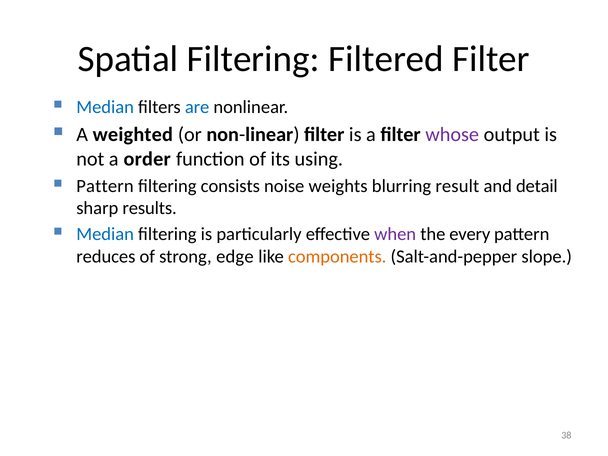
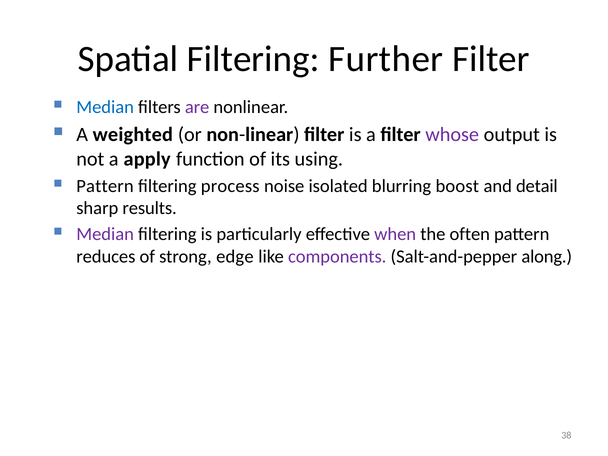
Filtered: Filtered -> Further
are colour: blue -> purple
order: order -> apply
consists: consists -> process
weights: weights -> isolated
result: result -> boost
Median at (105, 234) colour: blue -> purple
every: every -> often
components colour: orange -> purple
slope: slope -> along
